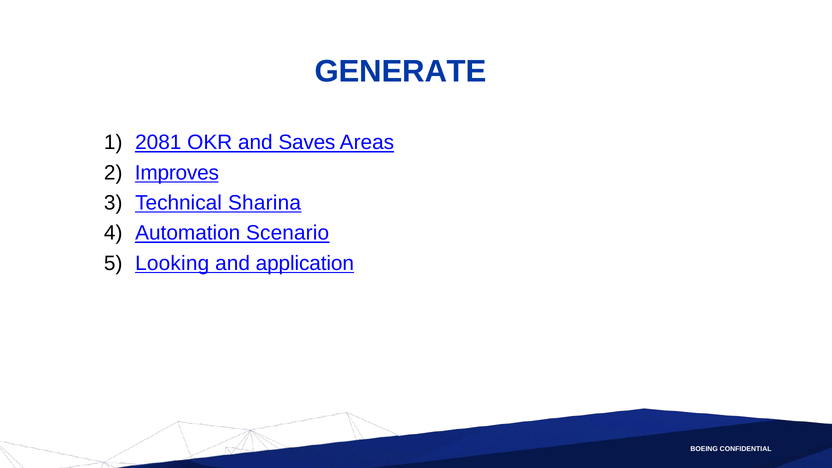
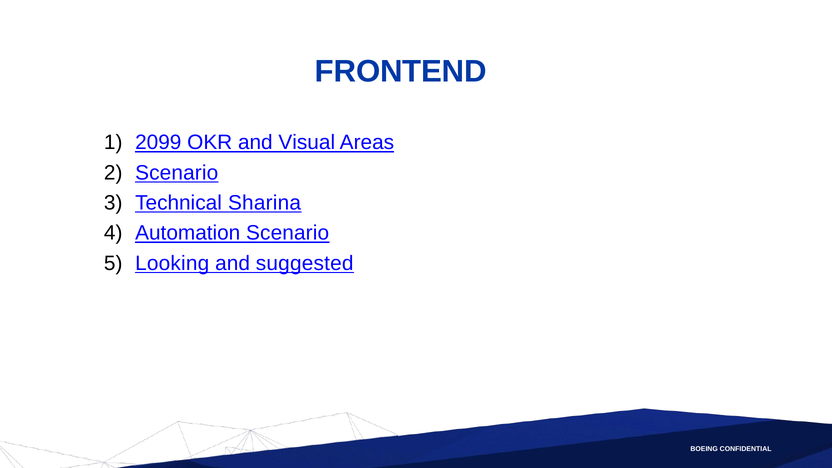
GENERATE: GENERATE -> FRONTEND
2081: 2081 -> 2099
Saves: Saves -> Visual
Improves at (177, 173): Improves -> Scenario
application: application -> suggested
